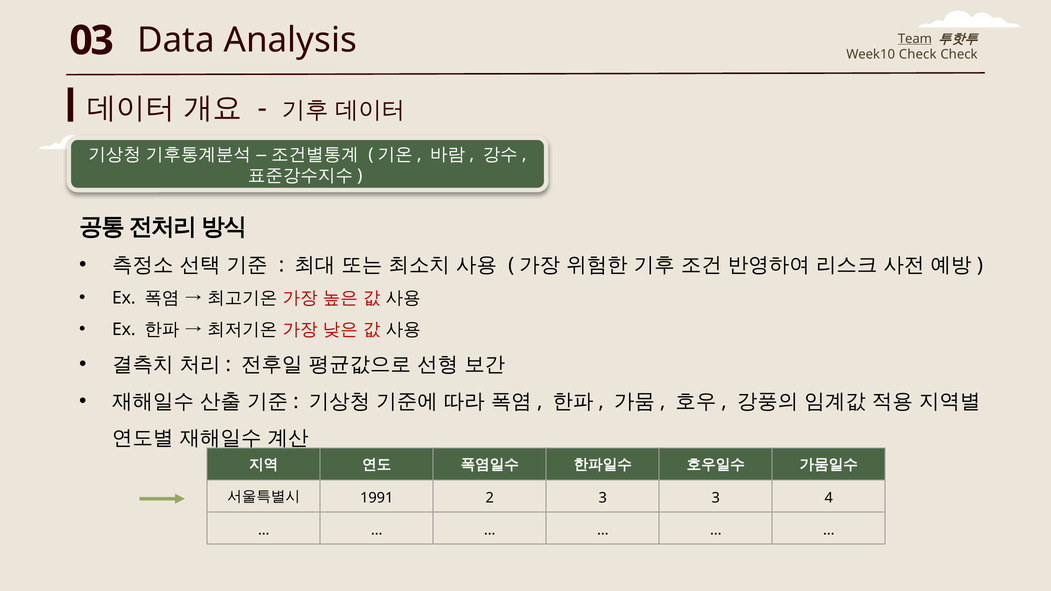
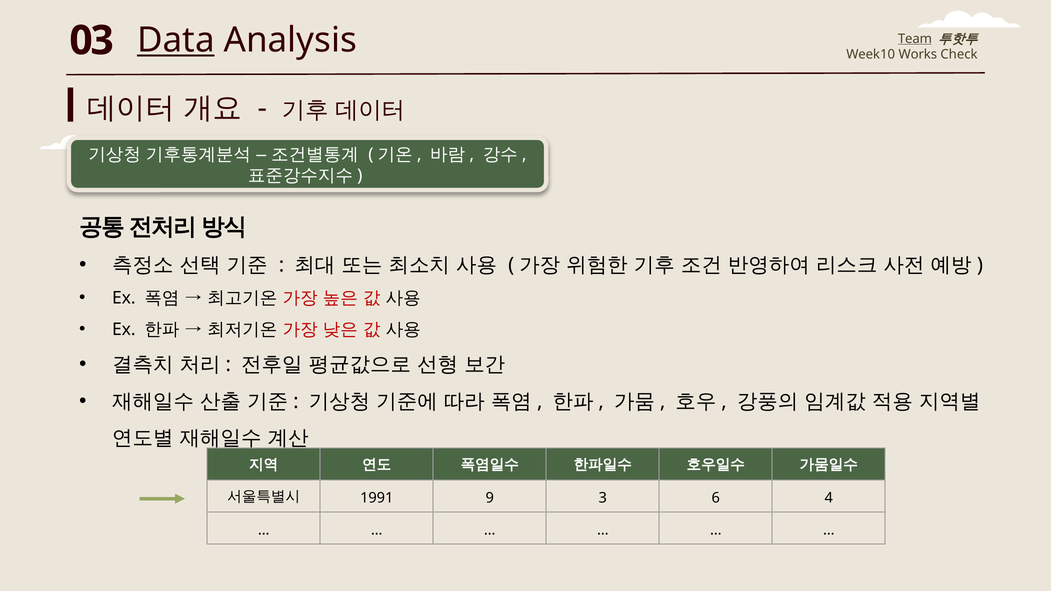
Data underline: none -> present
Week10 Check: Check -> Works
2: 2 -> 9
3 3: 3 -> 6
